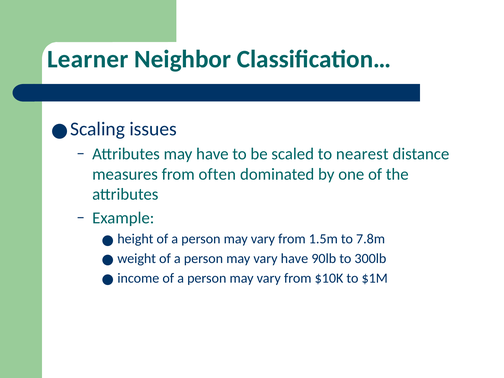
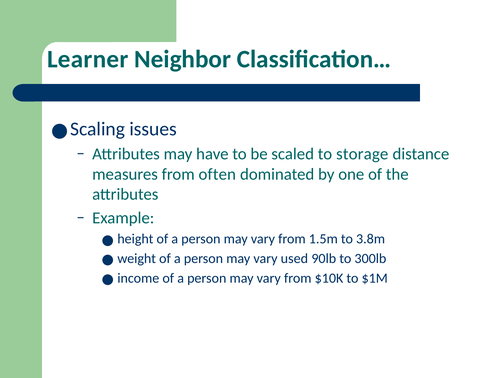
nearest: nearest -> storage
7.8m: 7.8m -> 3.8m
vary have: have -> used
